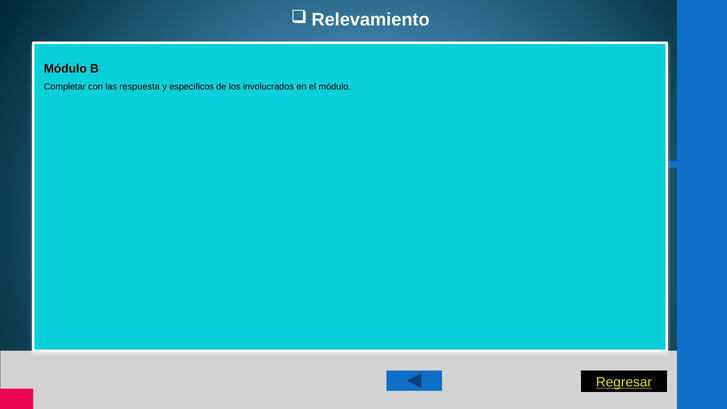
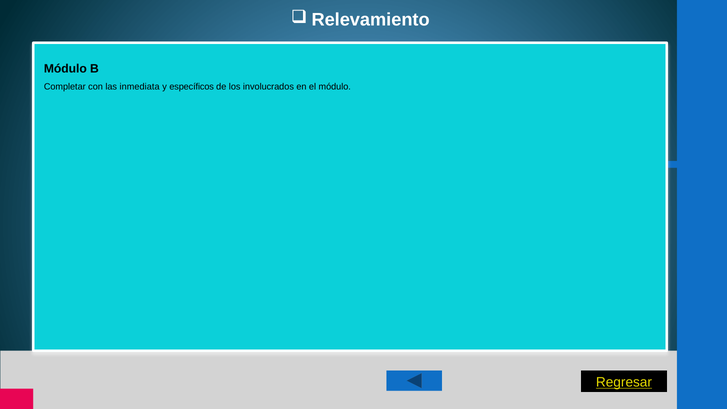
respuesta: respuesta -> inmediata
